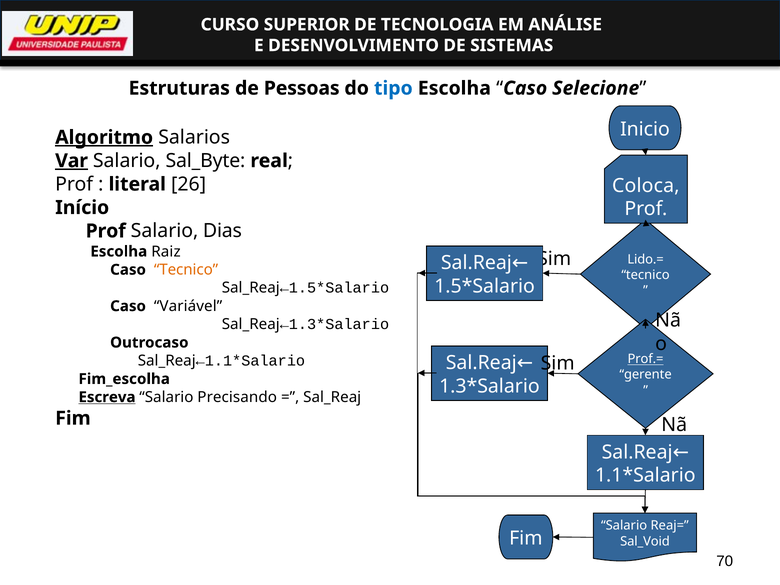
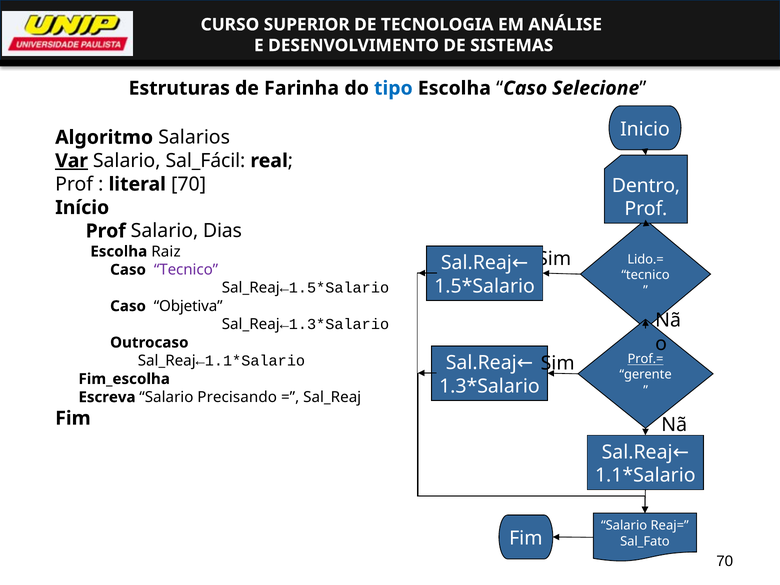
Pessoas: Pessoas -> Farinha
Algoritmo underline: present -> none
Sal_Byte: Sal_Byte -> Sal_Fácil
literal 26: 26 -> 70
Coloca: Coloca -> Dentro
Tecnico at (186, 270) colour: orange -> purple
Variável: Variável -> Objetiva
Escreva underline: present -> none
Sal_Void: Sal_Void -> Sal_Fato
